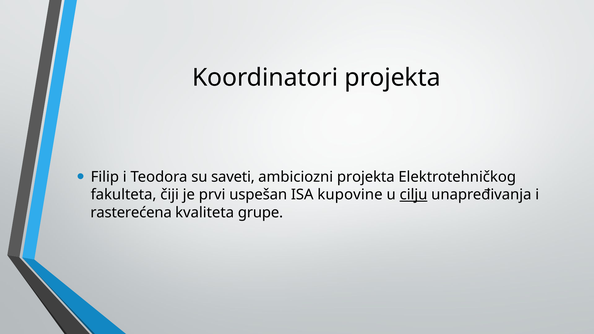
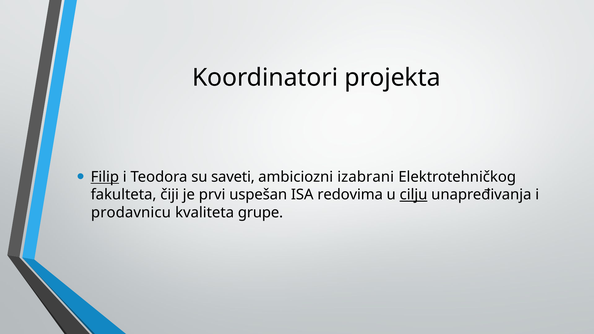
Filip underline: none -> present
ambiciozni projekta: projekta -> izabrani
kupovine: kupovine -> redovima
rasterećena: rasterećena -> prodavnicu
